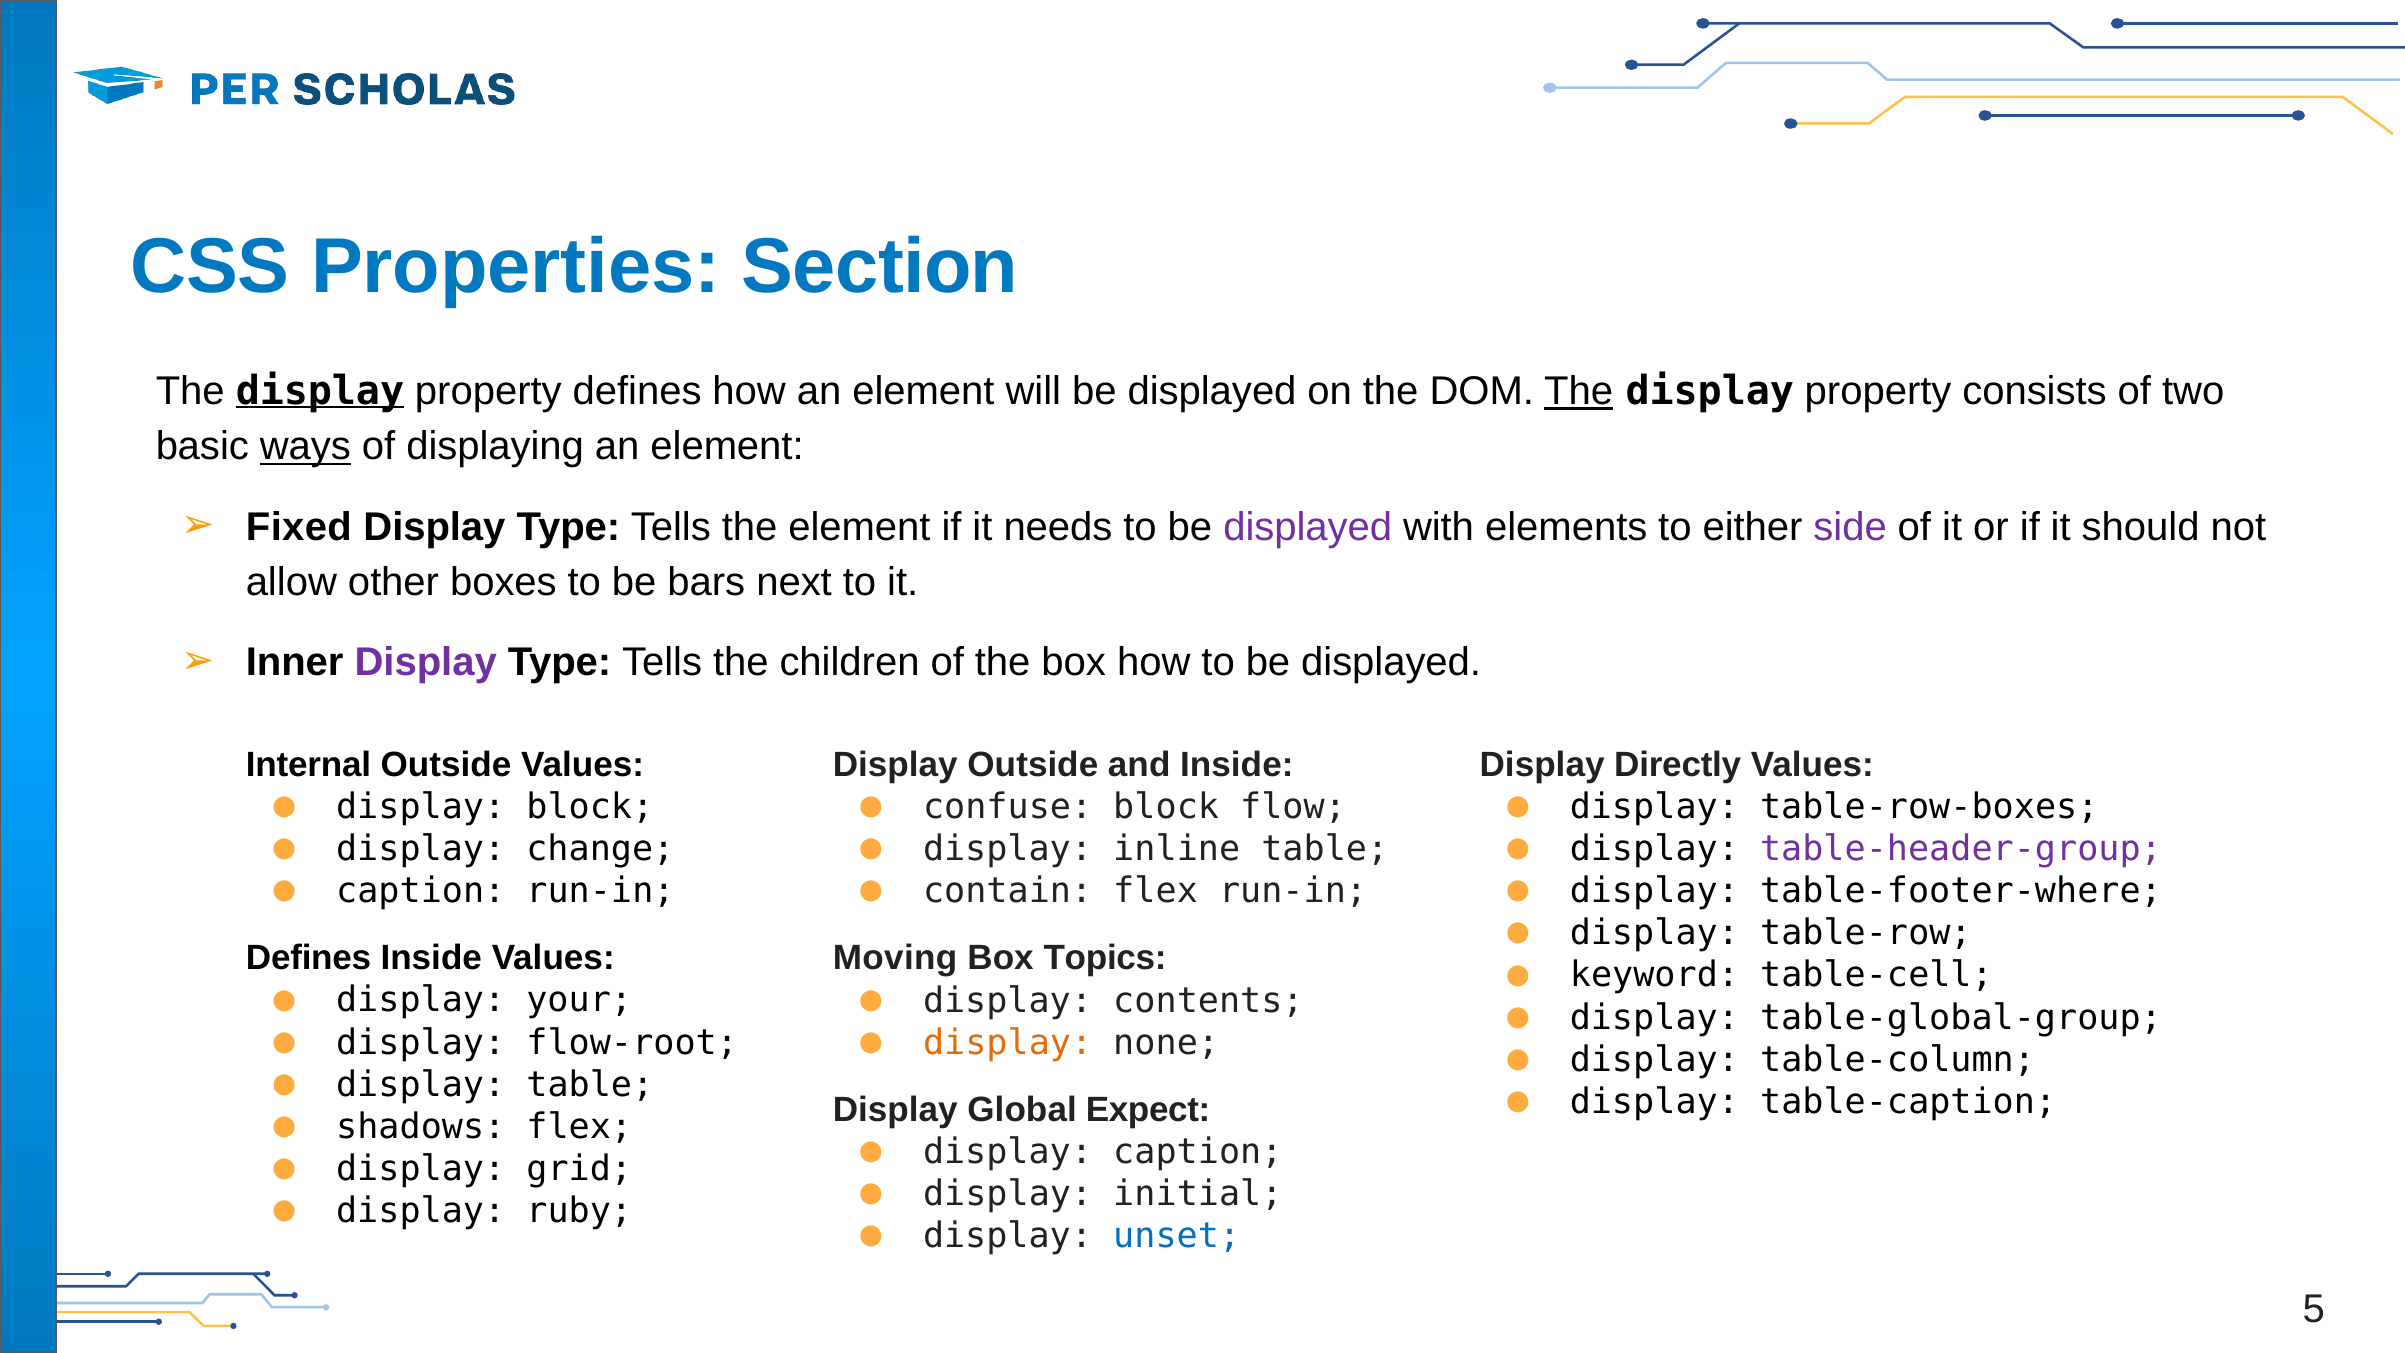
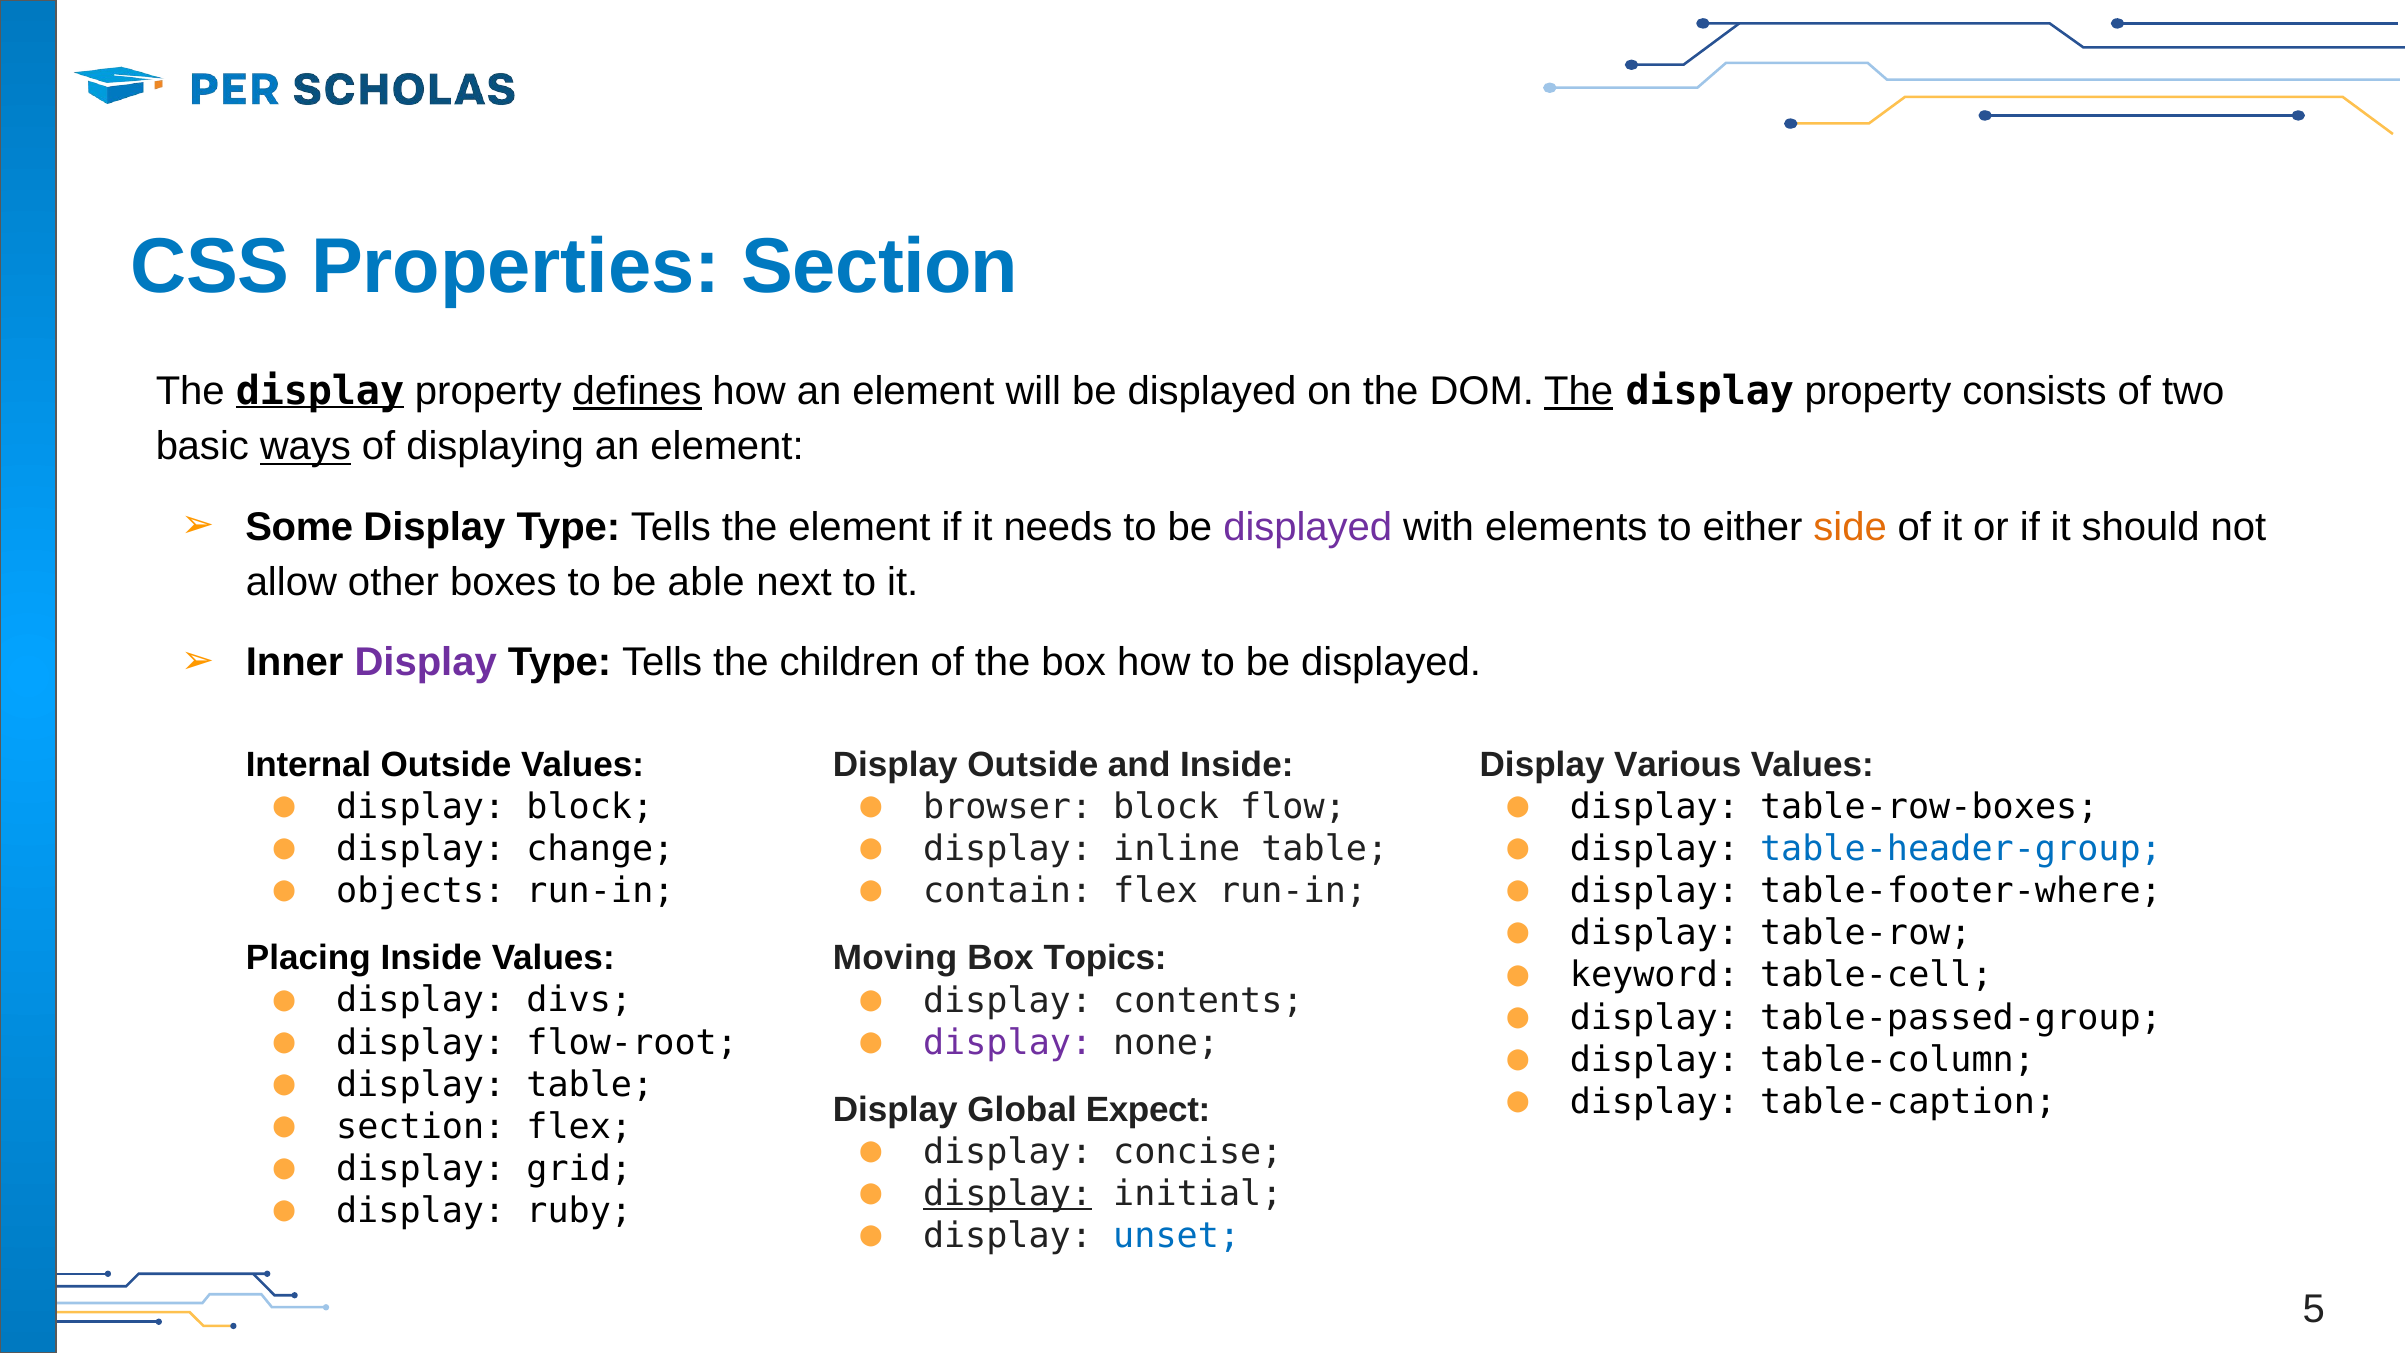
defines at (637, 391) underline: none -> present
Fixed: Fixed -> Some
side colour: purple -> orange
bars: bars -> able
Directly: Directly -> Various
confuse: confuse -> browser
table-header-group colour: purple -> blue
caption at (421, 891): caption -> objects
Defines at (309, 958): Defines -> Placing
your: your -> divs
table-global-group: table-global-group -> table-passed-group
display at (1008, 1042) colour: orange -> purple
shadows at (421, 1127): shadows -> section
display caption: caption -> concise
display at (1008, 1194) underline: none -> present
